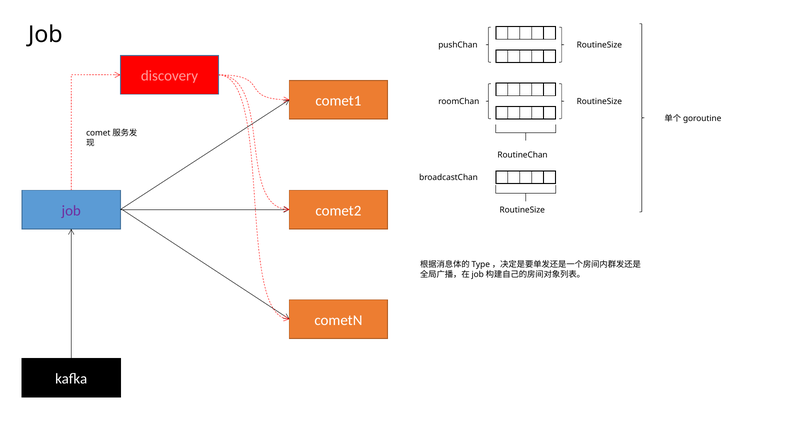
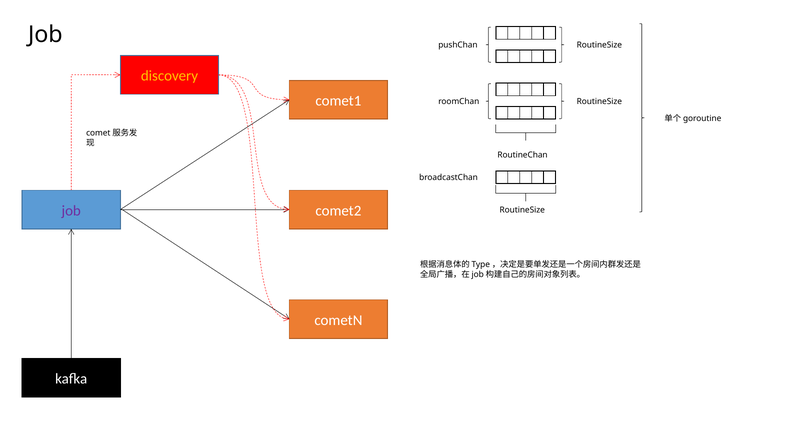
discovery colour: pink -> yellow
